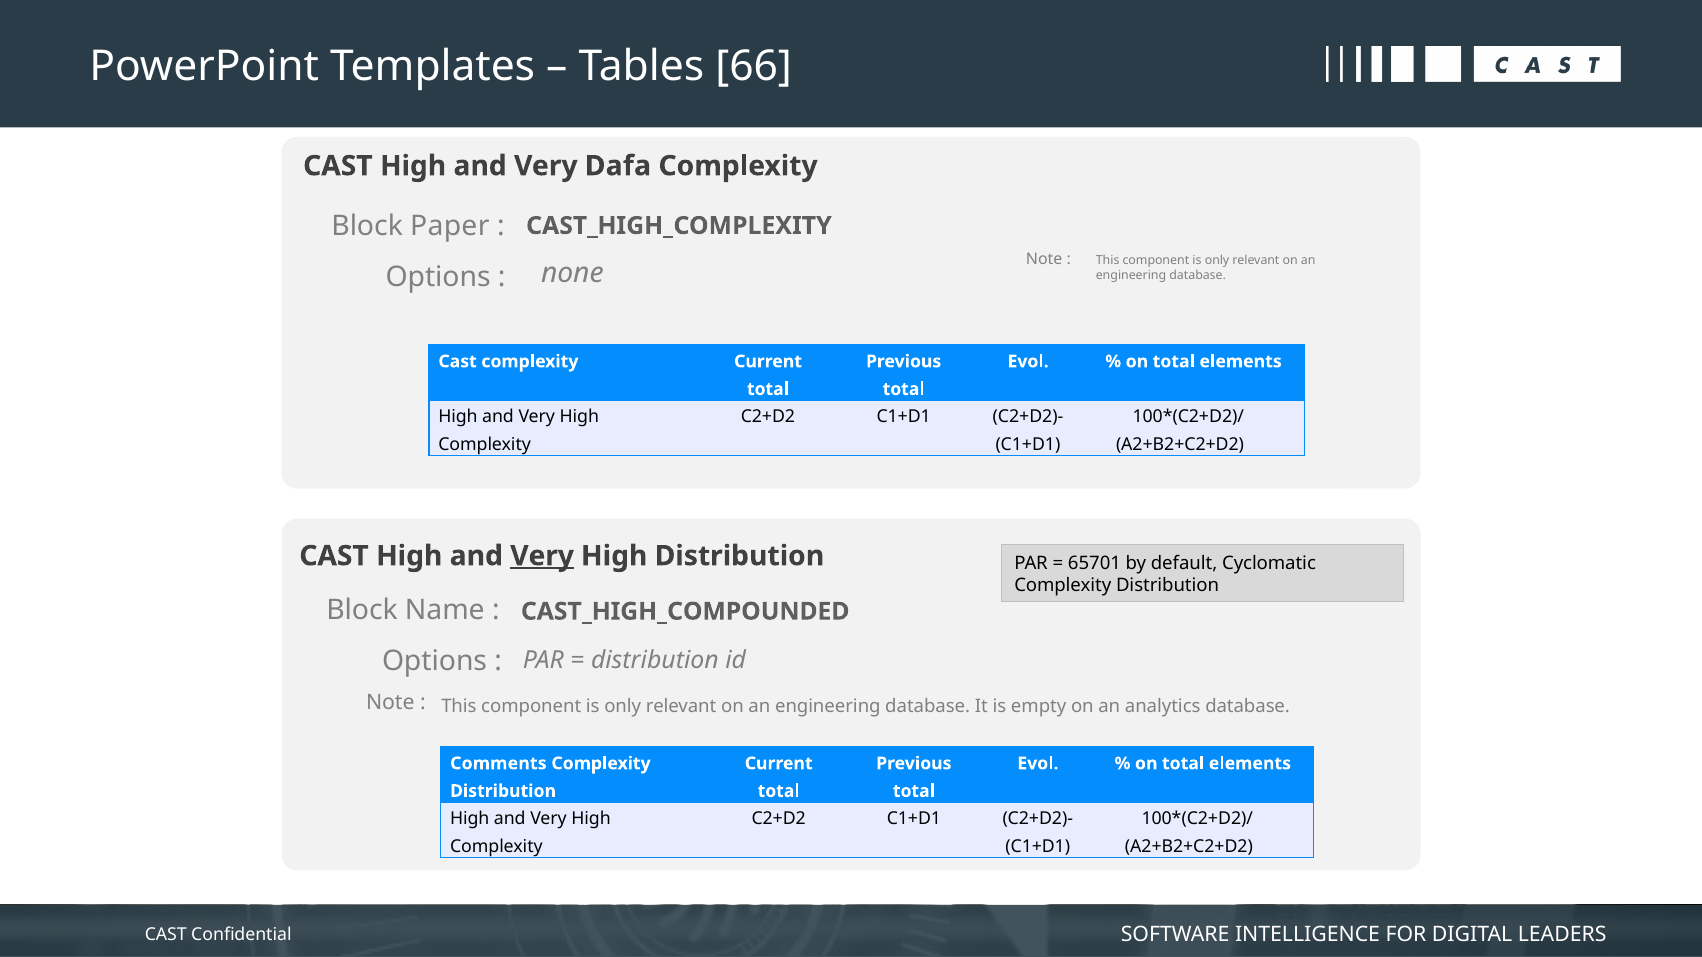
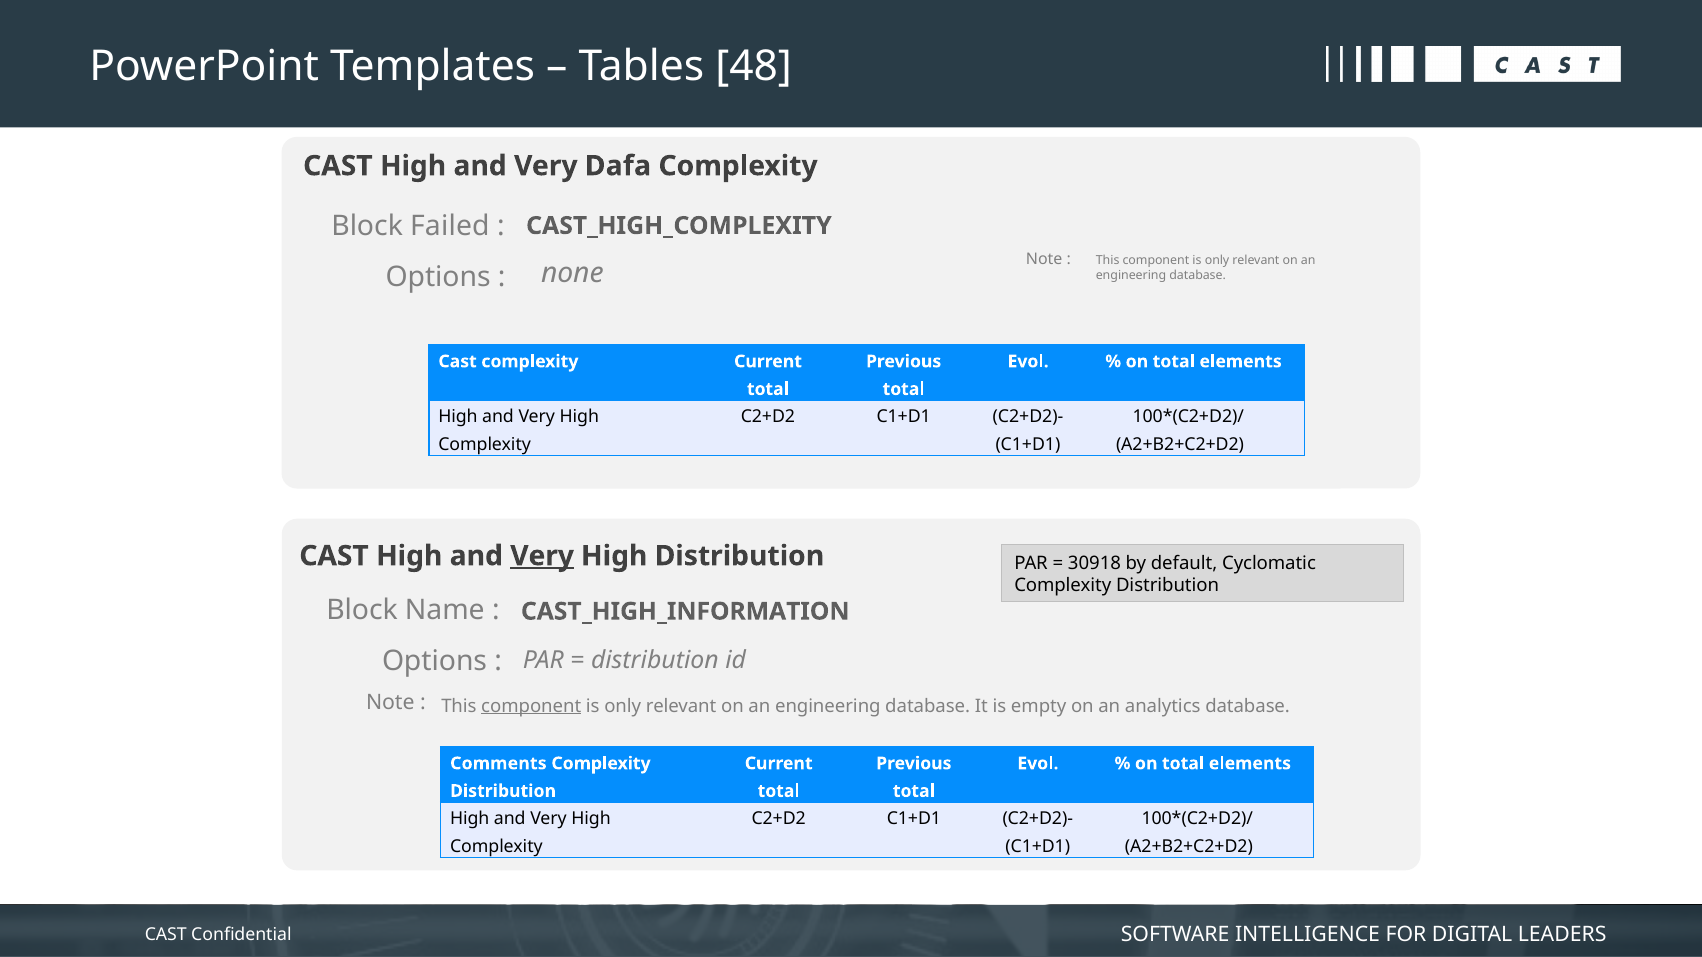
66: 66 -> 48
Paper: Paper -> Failed
65701: 65701 -> 30918
CAST_HIGH_COMPOUNDED: CAST_HIGH_COMPOUNDED -> CAST_HIGH_INFORMATION
component at (531, 706) underline: none -> present
